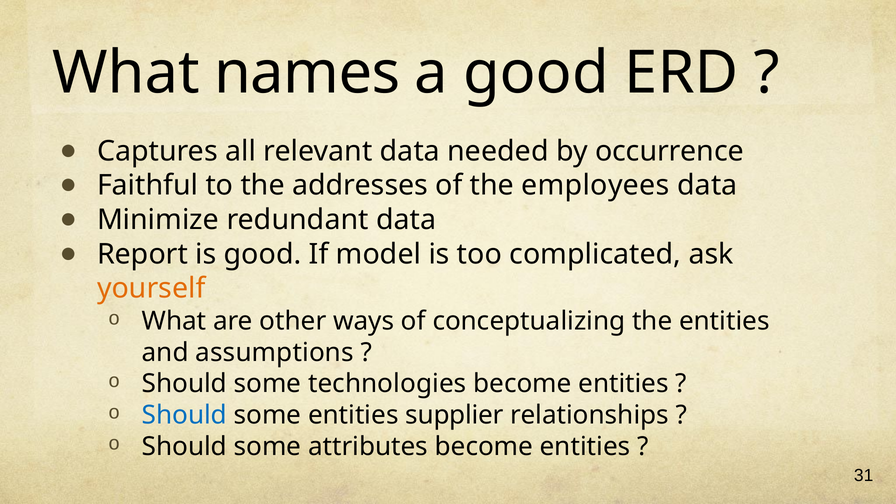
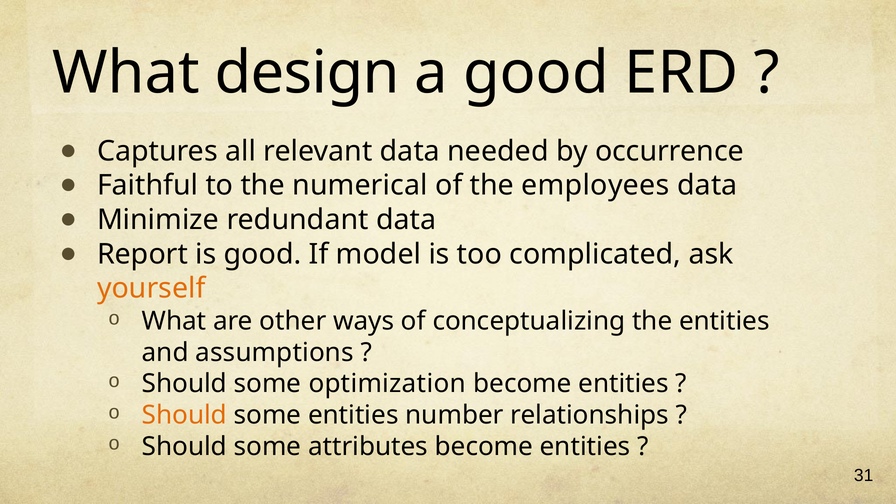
names: names -> design
addresses: addresses -> numerical
technologies: technologies -> optimization
Should at (184, 415) colour: blue -> orange
supplier: supplier -> number
